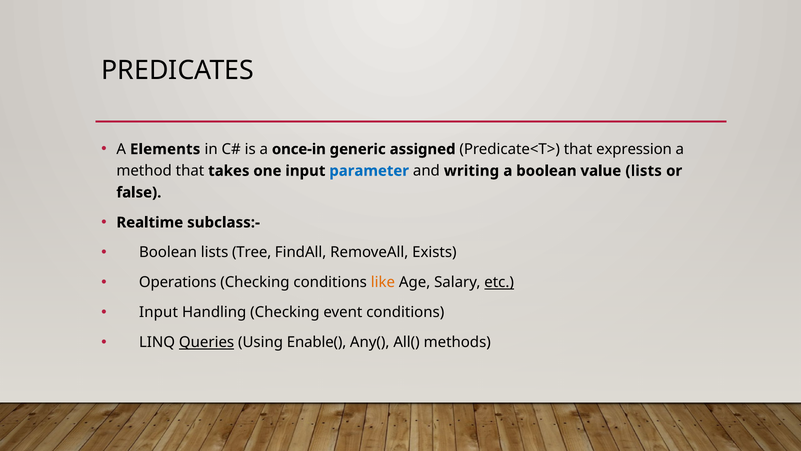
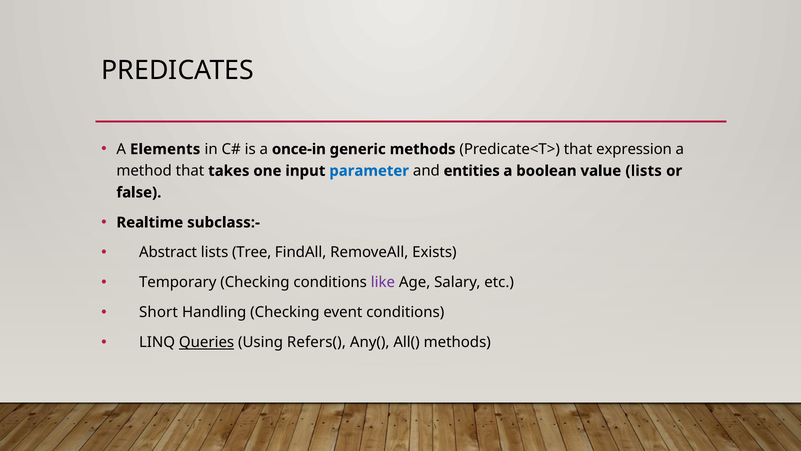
generic assigned: assigned -> methods
writing: writing -> entities
Boolean at (168, 252): Boolean -> Abstract
Operations: Operations -> Temporary
like colour: orange -> purple
etc underline: present -> none
Input at (158, 312): Input -> Short
Enable(: Enable( -> Refers(
